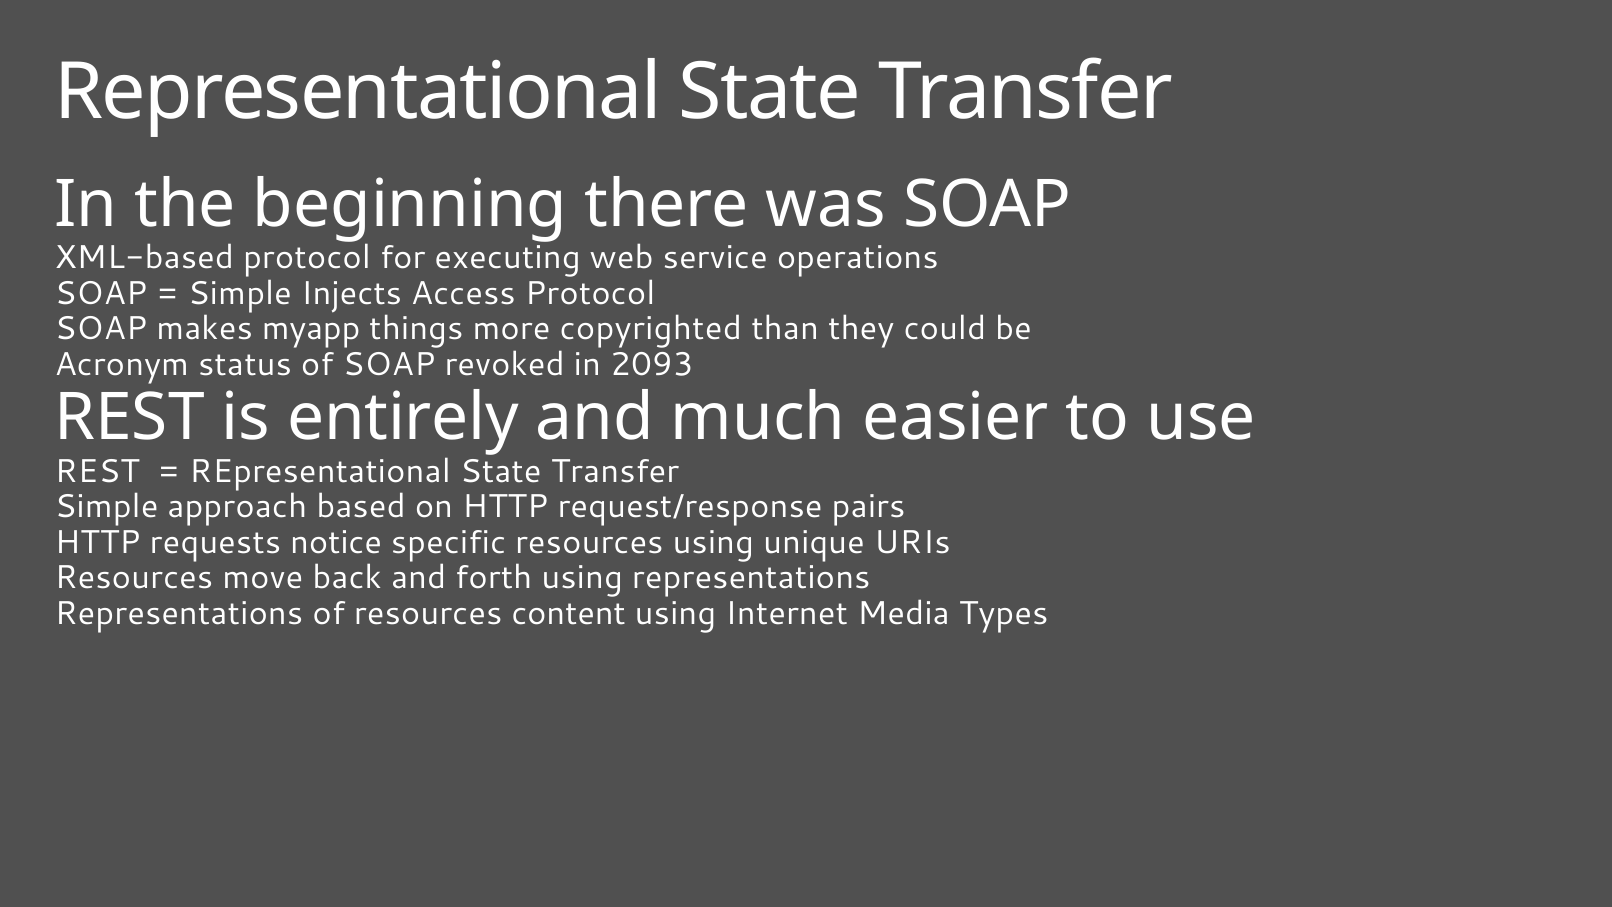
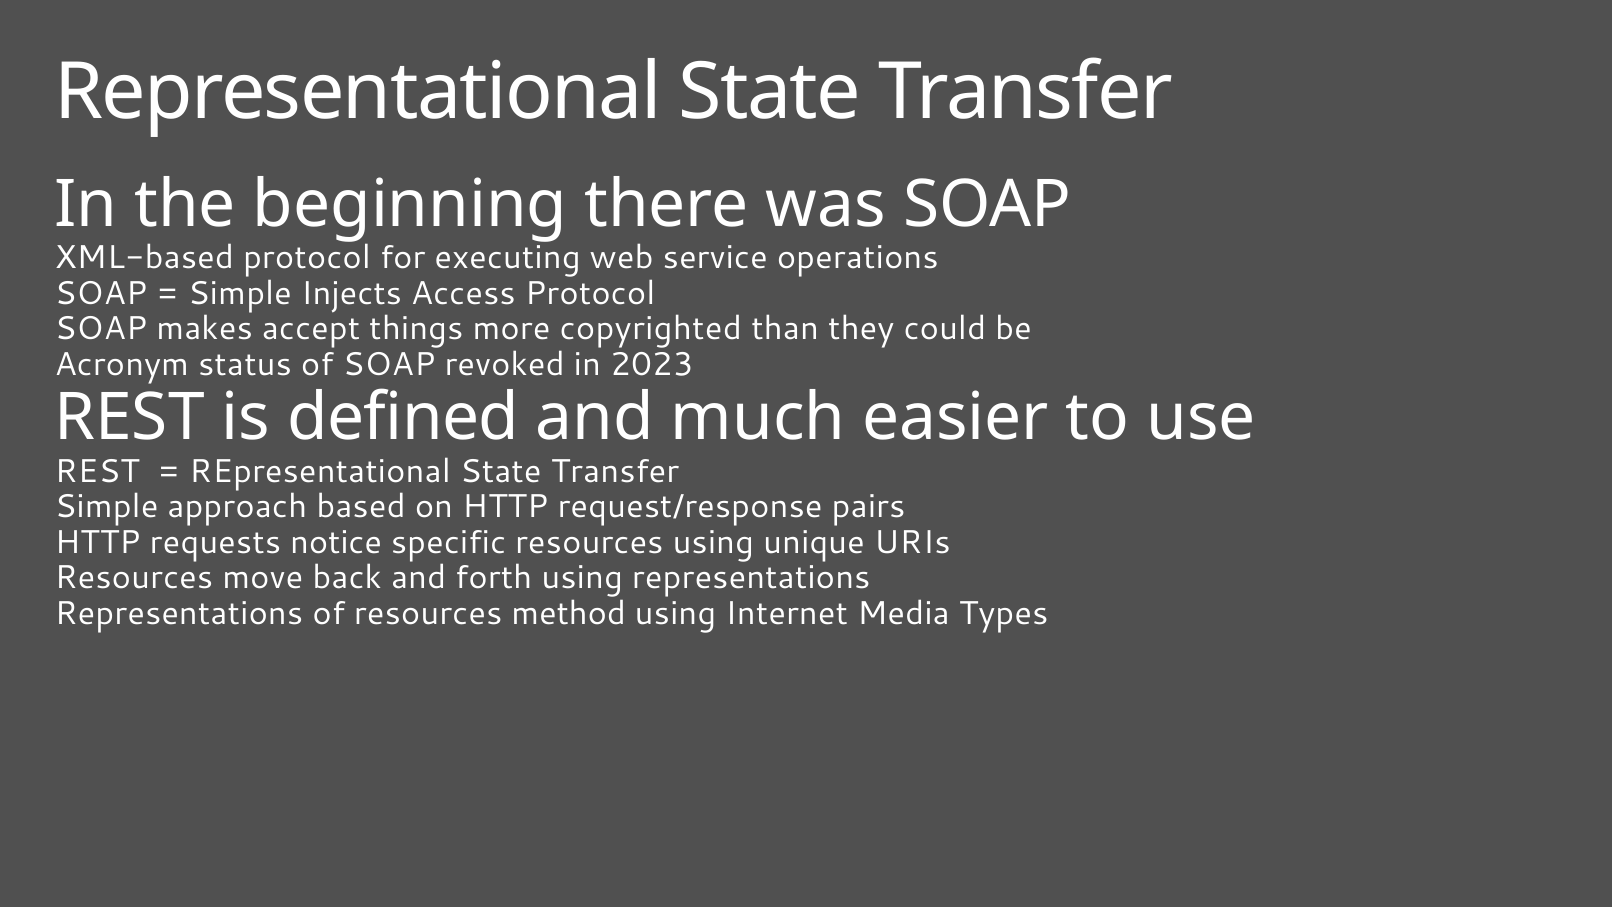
myapp: myapp -> accept
2093: 2093 -> 2023
entirely: entirely -> defined
content: content -> method
